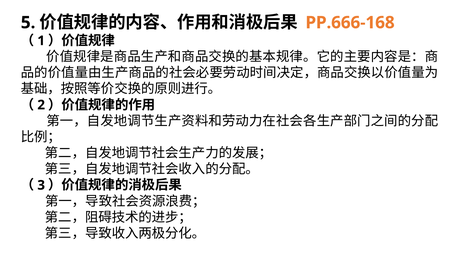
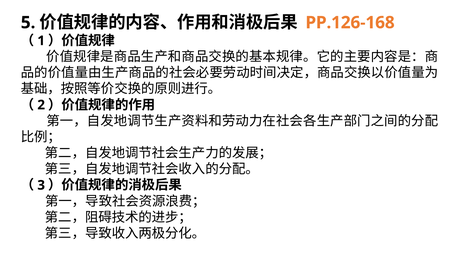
PP.666-168: PP.666-168 -> PP.126-168
